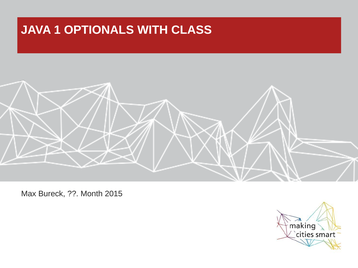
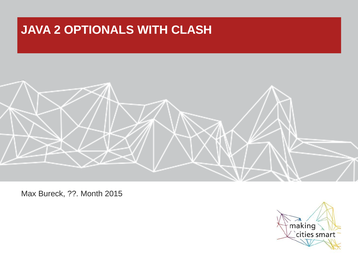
1: 1 -> 2
CLASS: CLASS -> CLASH
